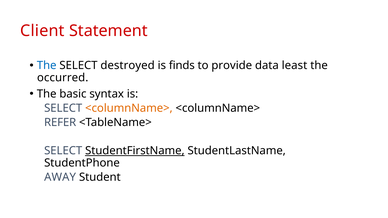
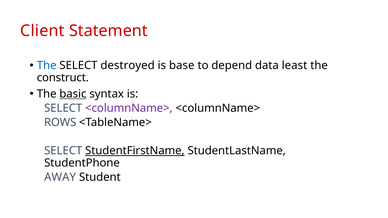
finds: finds -> base
provide: provide -> depend
occurred: occurred -> construct
basic underline: none -> present
<columnName> at (129, 108) colour: orange -> purple
REFER: REFER -> ROWS
